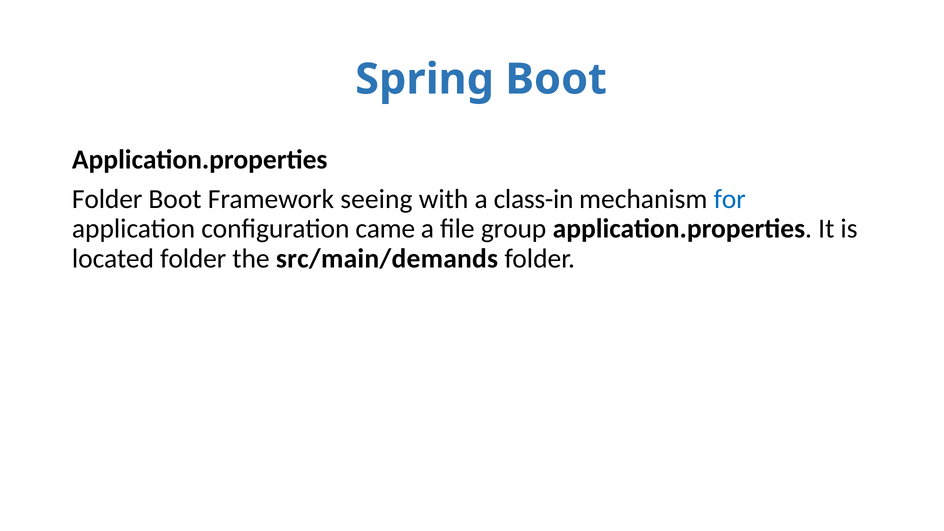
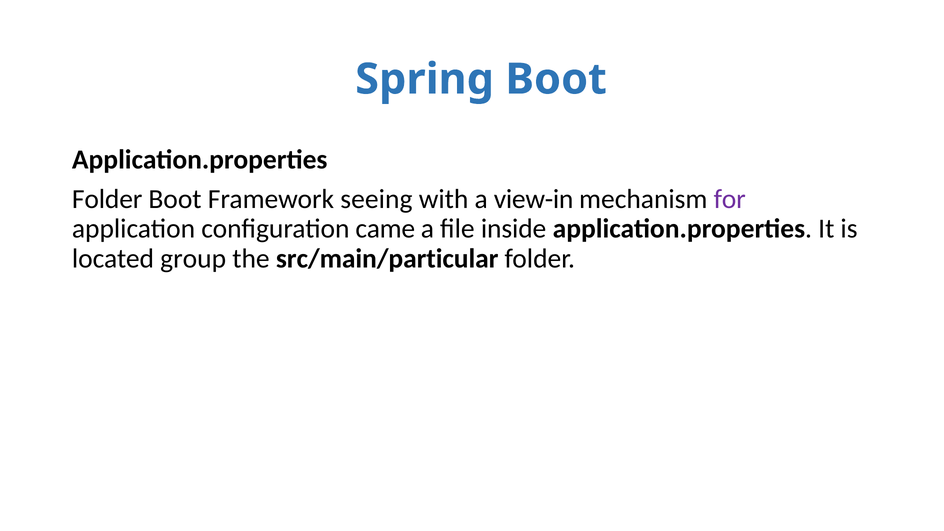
class-in: class-in -> view-in
for colour: blue -> purple
group: group -> inside
located folder: folder -> group
src/main/demands: src/main/demands -> src/main/particular
